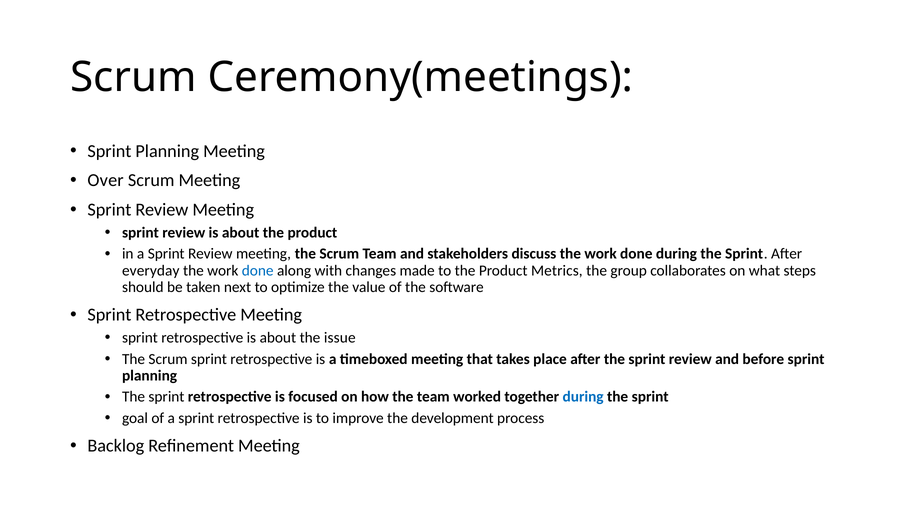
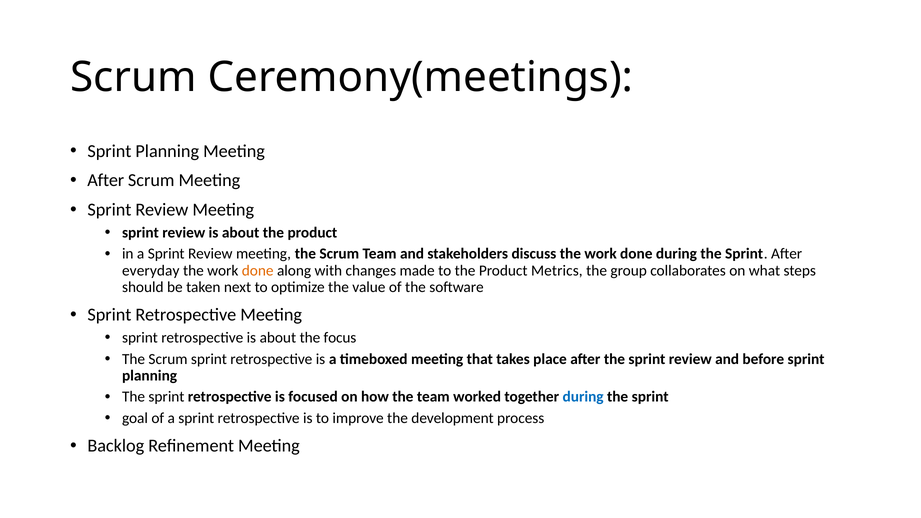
Over at (106, 180): Over -> After
done at (258, 271) colour: blue -> orange
issue: issue -> focus
